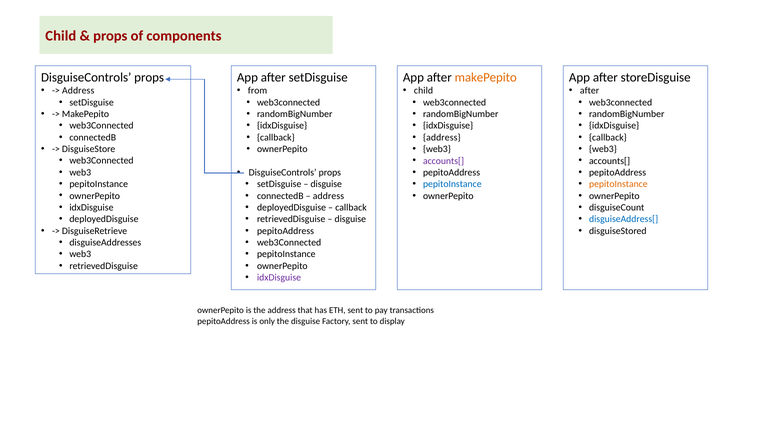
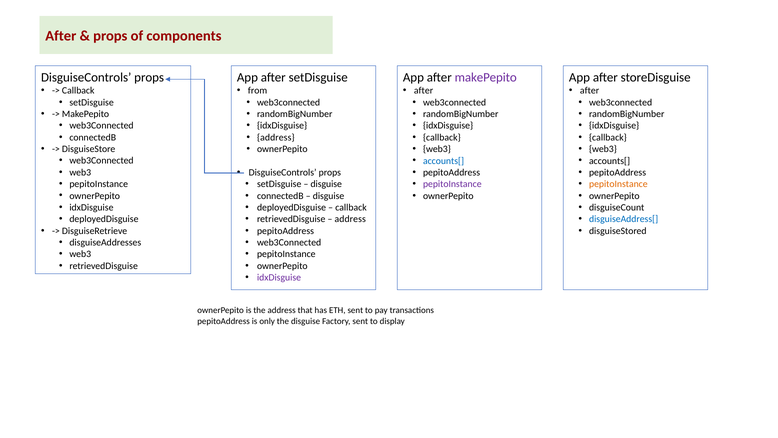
Child at (61, 36): Child -> After
makePepito at (486, 77) colour: orange -> purple
Address at (78, 91): Address -> Callback
child at (424, 91): child -> after
callback at (276, 137): callback -> address
address at (442, 137): address -> callback
accounts[ at (444, 161) colour: purple -> blue
pepitoInstance at (452, 184) colour: blue -> purple
address at (328, 196): address -> disguise
disguise at (350, 219): disguise -> address
